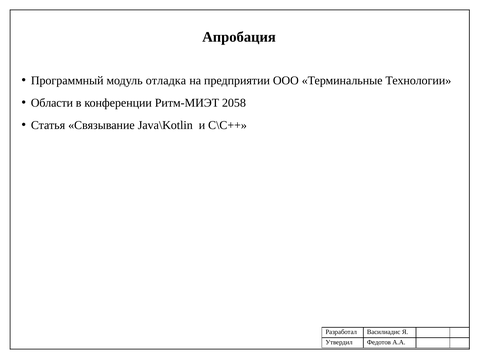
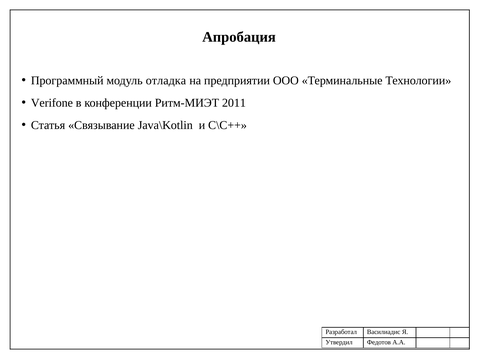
Области: Области -> Verifone
2058: 2058 -> 2011
